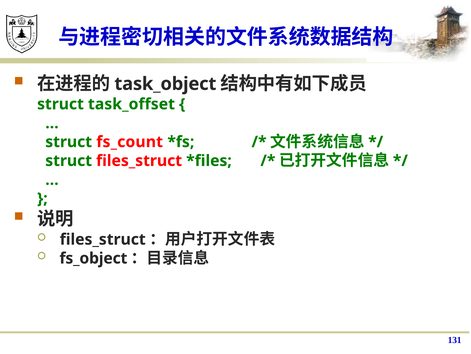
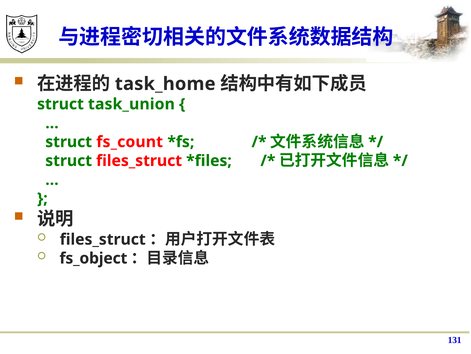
task_object: task_object -> task_home
task_offset: task_offset -> task_union
